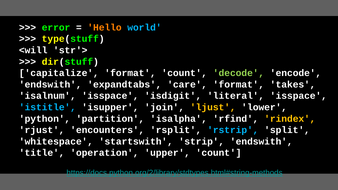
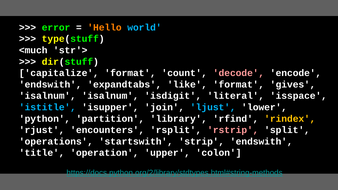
<will: <will -> <much
decode colour: light green -> pink
care: care -> like
takes: takes -> gives
isalnum isspace: isspace -> isalnum
ljust colour: yellow -> light blue
isalpha: isalpha -> library
rstrip colour: light blue -> pink
whitespace: whitespace -> operations
upper count: count -> colon
